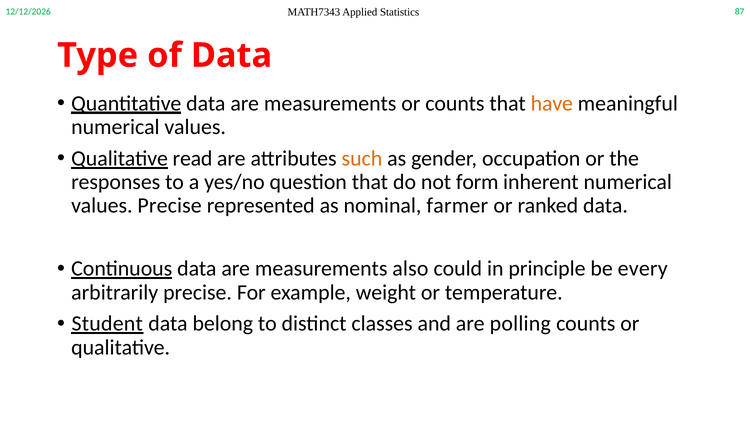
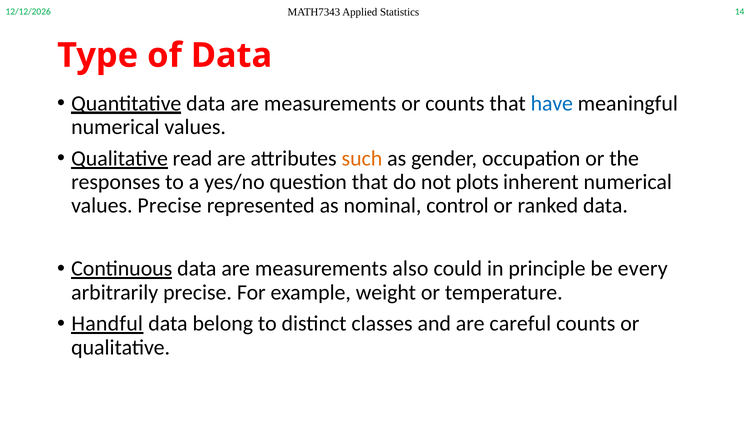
87: 87 -> 14
have colour: orange -> blue
form: form -> plots
farmer: farmer -> control
Student: Student -> Handful
polling: polling -> careful
